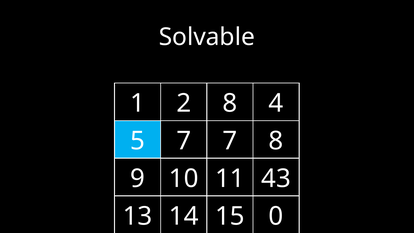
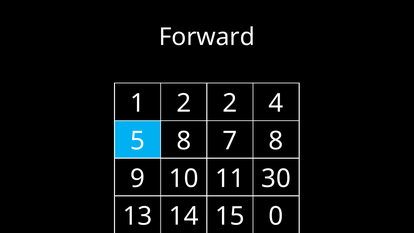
Solvable: Solvable -> Forward
2 8: 8 -> 2
5 7: 7 -> 8
43: 43 -> 30
